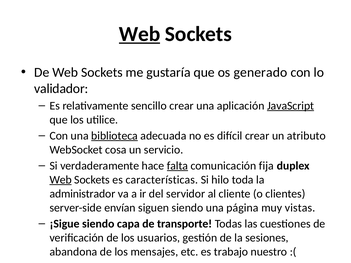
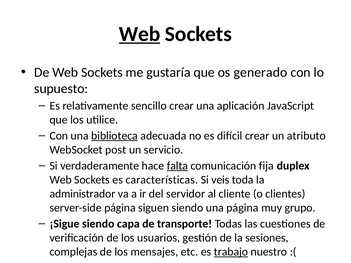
validador: validador -> supuesto
JavaScript underline: present -> none
cosa: cosa -> post
Web at (61, 180) underline: present -> none
hilo: hilo -> veis
server-side envían: envían -> página
vistas: vistas -> grupo
abandona: abandona -> complejas
trabajo underline: none -> present
